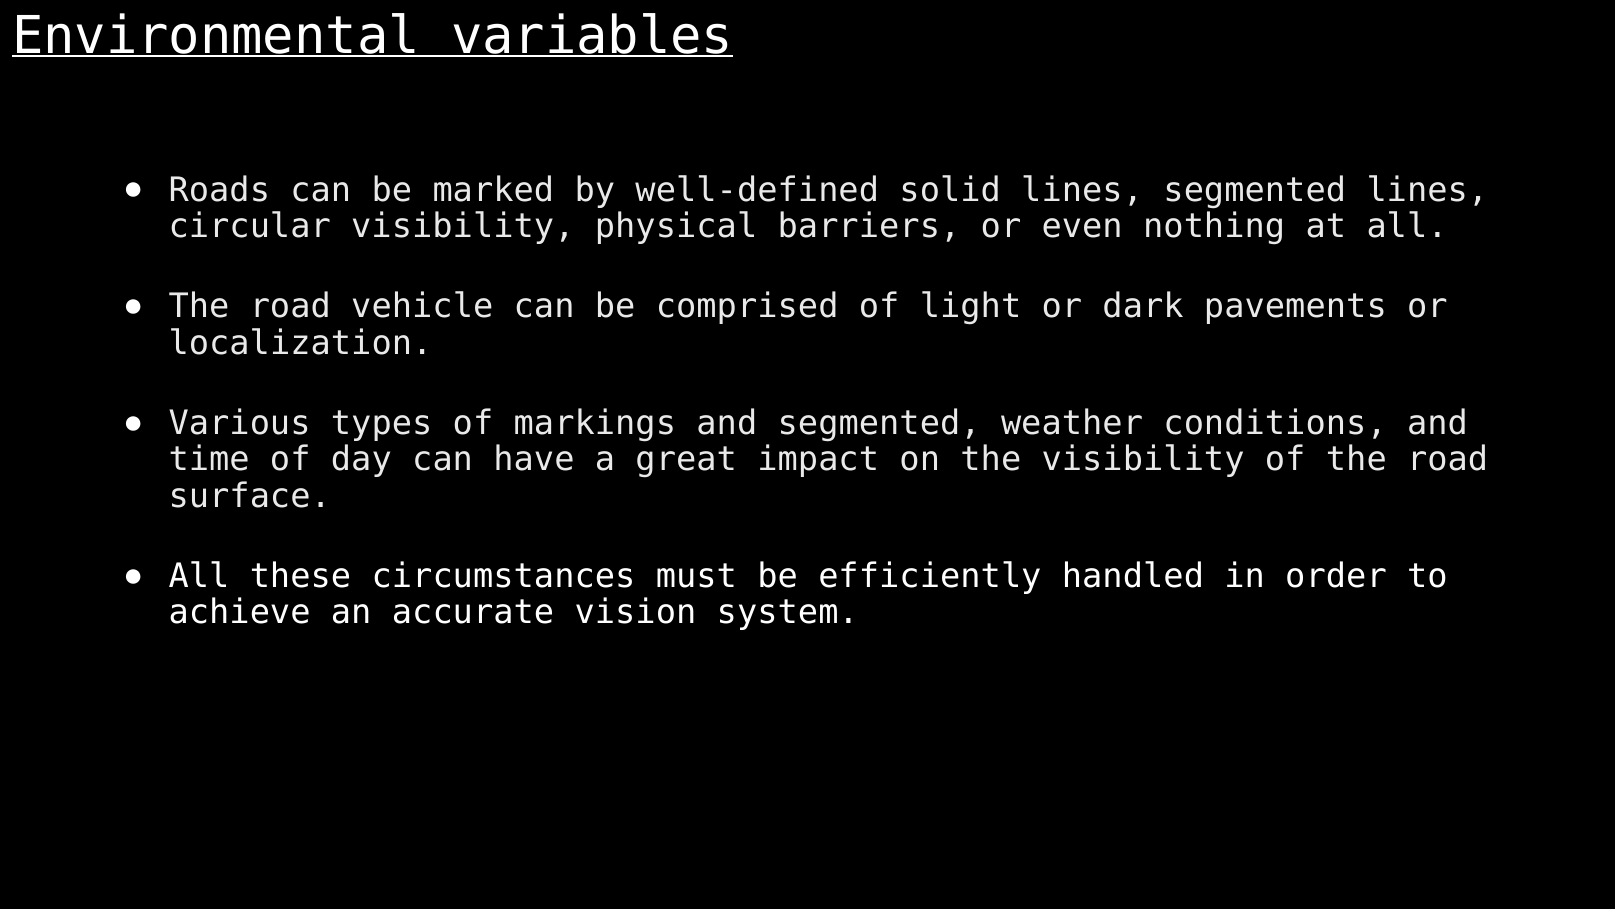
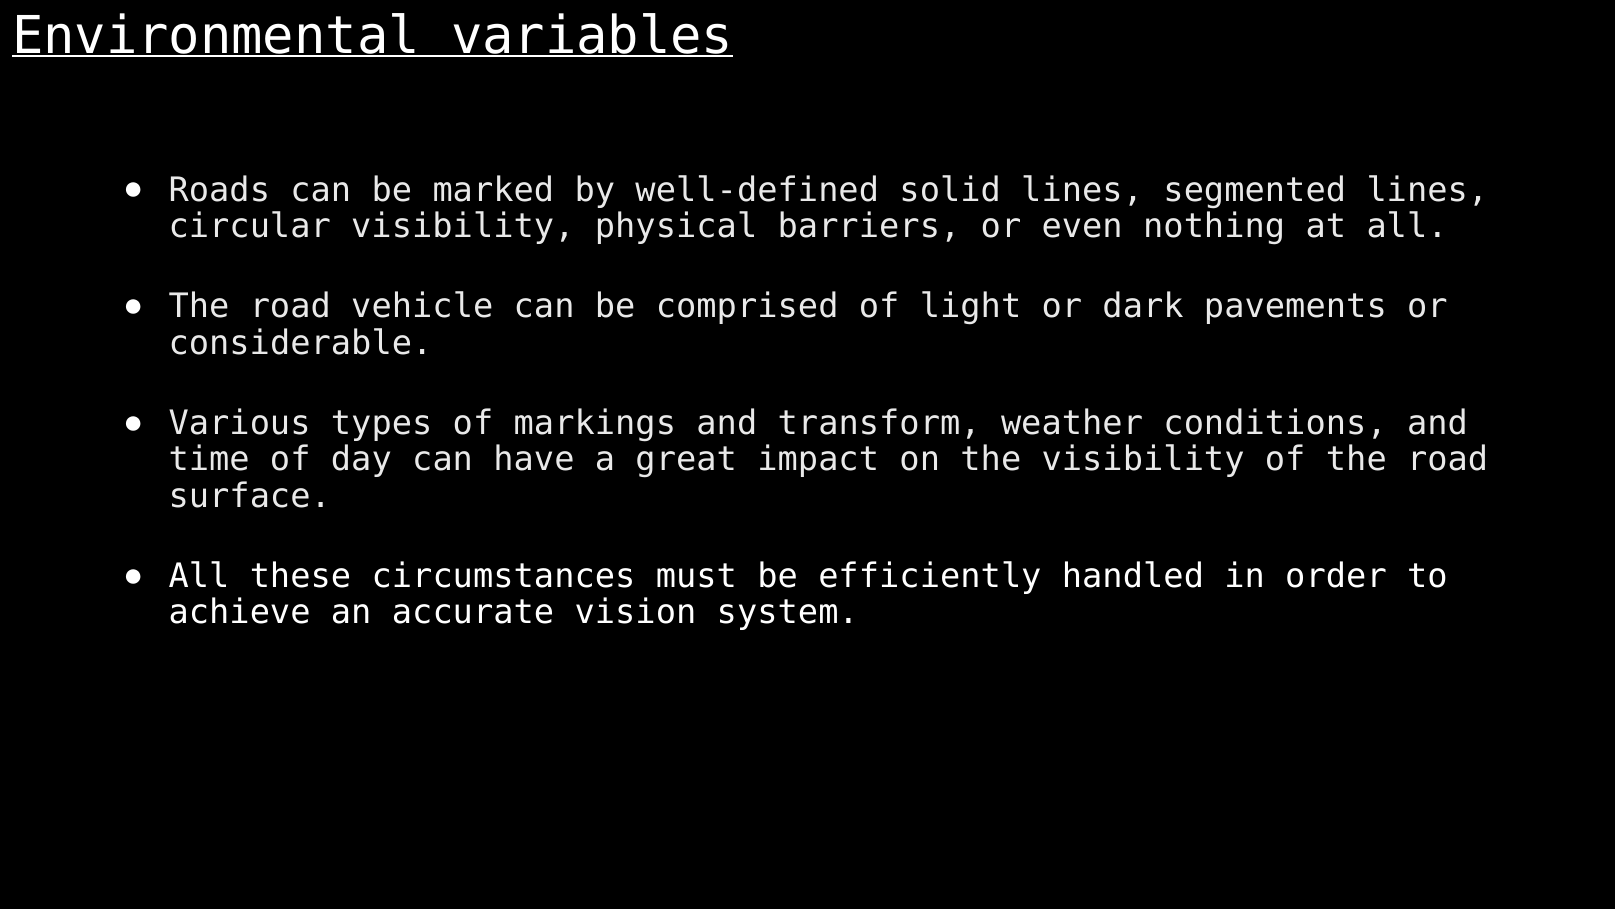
localization: localization -> considerable
and segmented: segmented -> transform
